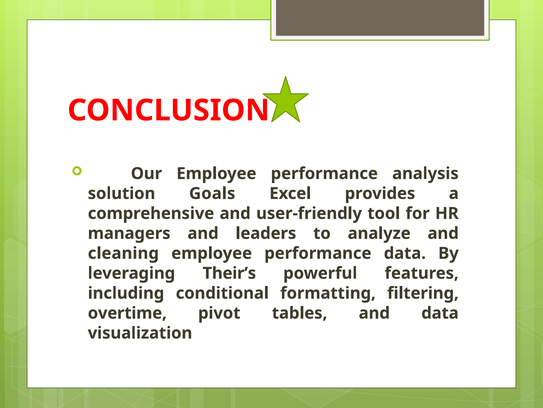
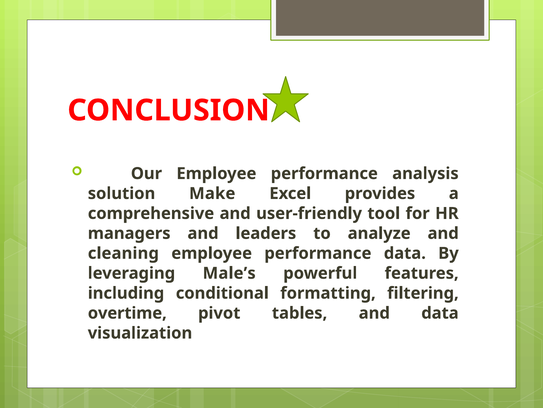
Goals: Goals -> Make
Their’s: Their’s -> Male’s
